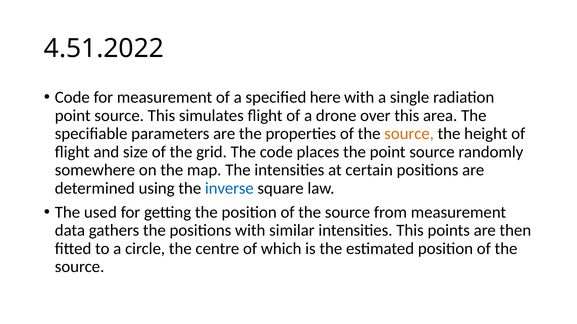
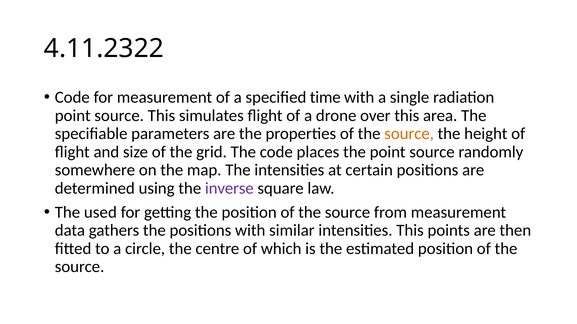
4.51.2022: 4.51.2022 -> 4.11.2322
here: here -> time
inverse colour: blue -> purple
